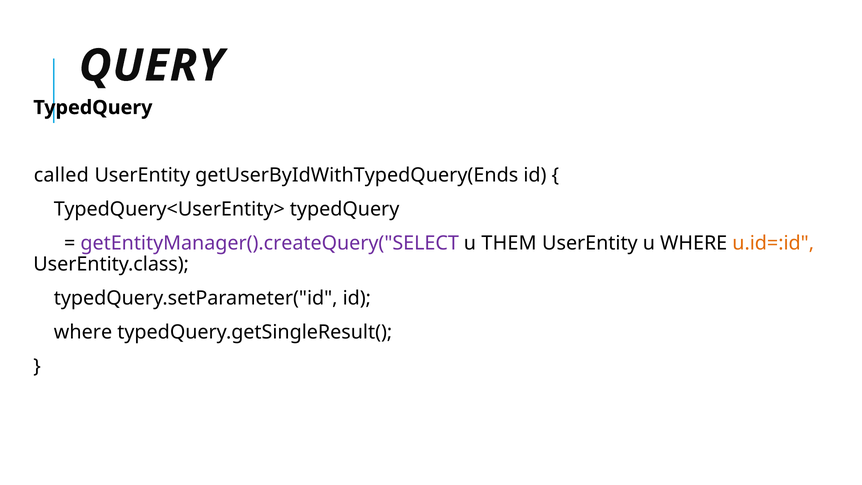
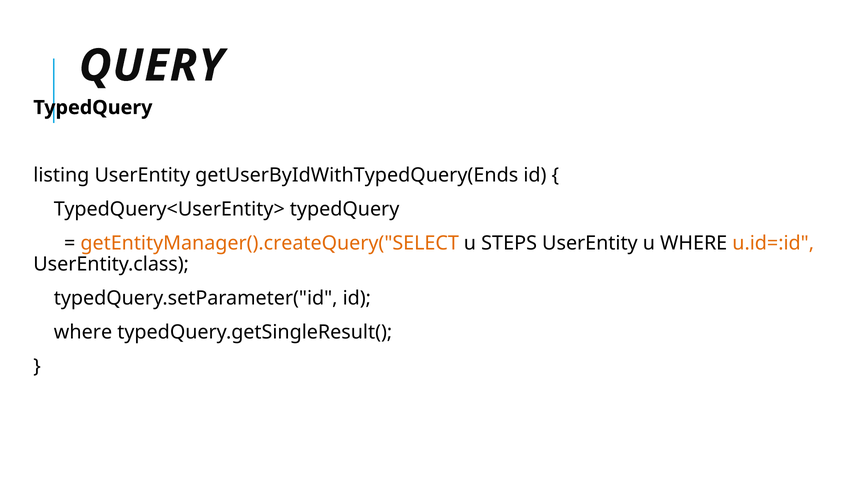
called: called -> listing
getEntityManager().createQuery("SELECT colour: purple -> orange
THEM: THEM -> STEPS
